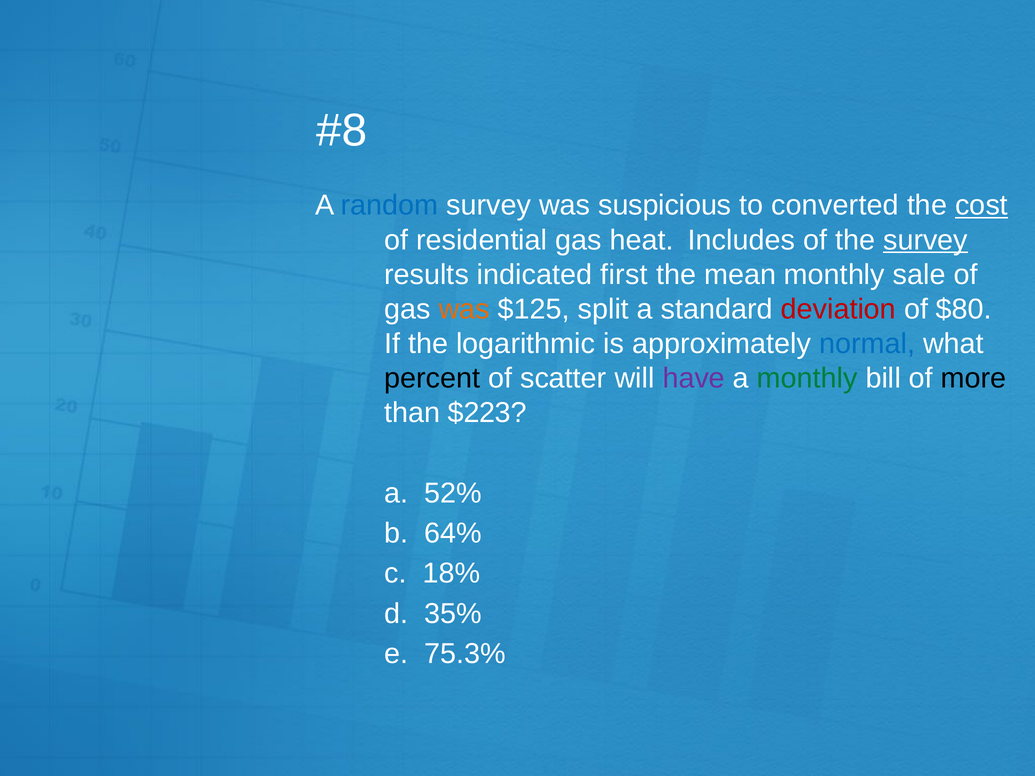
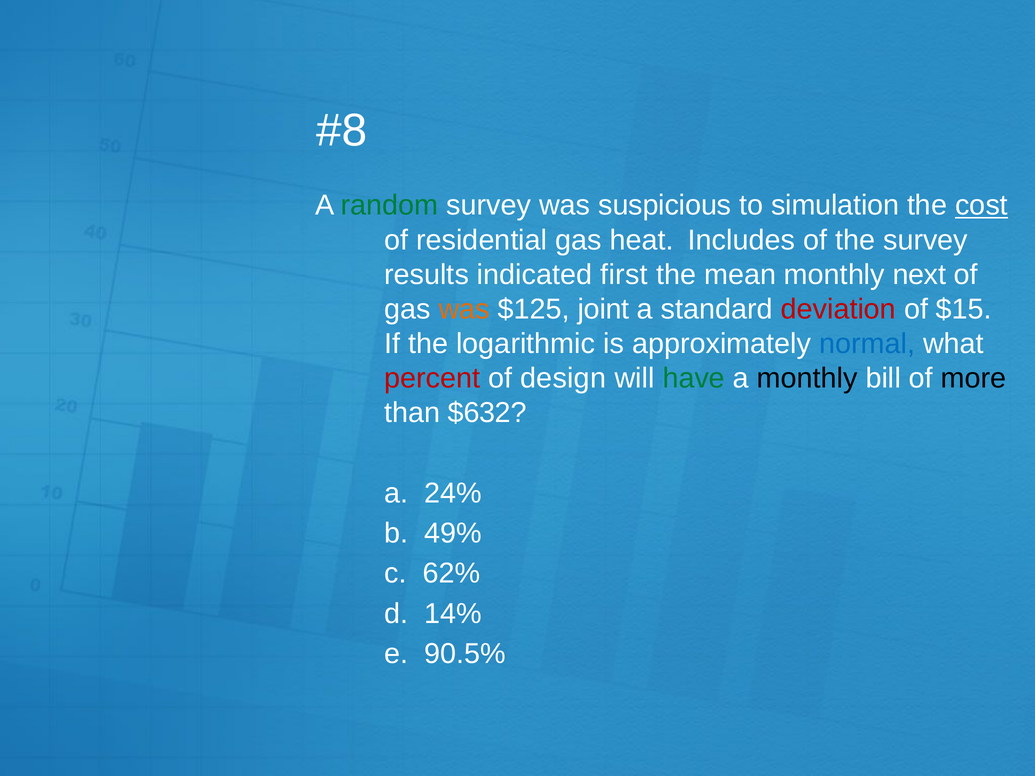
random colour: blue -> green
converted: converted -> simulation
survey at (926, 240) underline: present -> none
sale: sale -> next
split: split -> joint
$80: $80 -> $15
percent colour: black -> red
scatter: scatter -> design
have colour: purple -> green
monthly at (807, 378) colour: green -> black
$223: $223 -> $632
52%: 52% -> 24%
64%: 64% -> 49%
18%: 18% -> 62%
35%: 35% -> 14%
75.3%: 75.3% -> 90.5%
